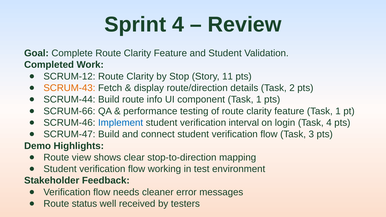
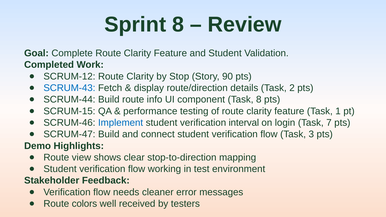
Sprint 4: 4 -> 8
11: 11 -> 90
SCRUM-43 colour: orange -> blue
component Task 1: 1 -> 8
SCRUM-66: SCRUM-66 -> SCRUM-15
Task 4: 4 -> 7
status: status -> colors
